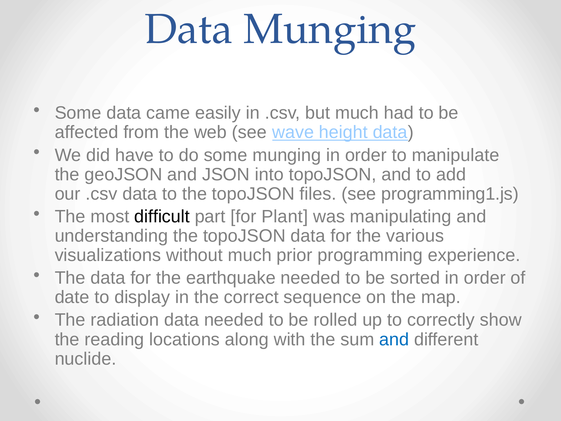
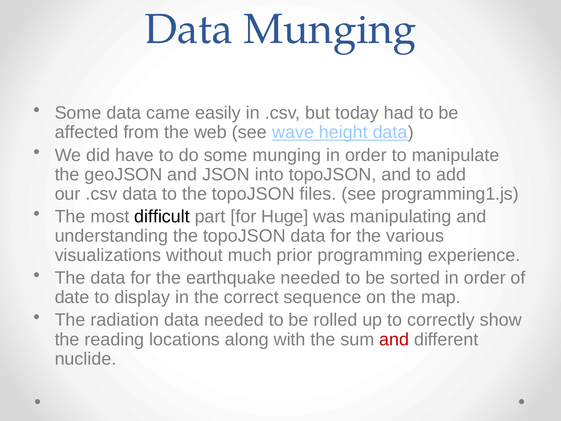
but much: much -> today
Plant: Plant -> Huge
and at (394, 339) colour: blue -> red
